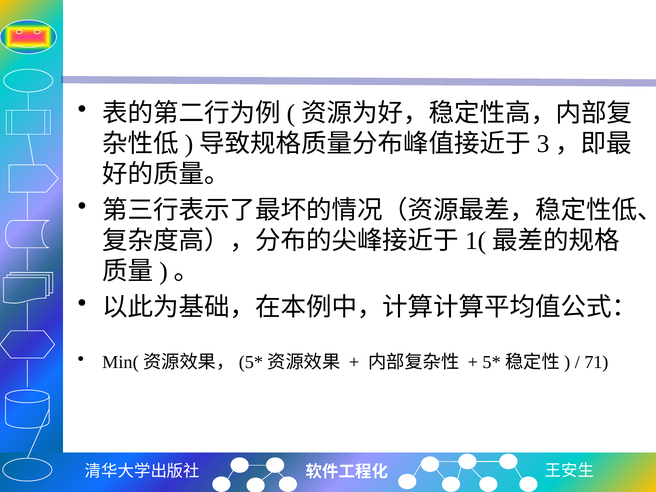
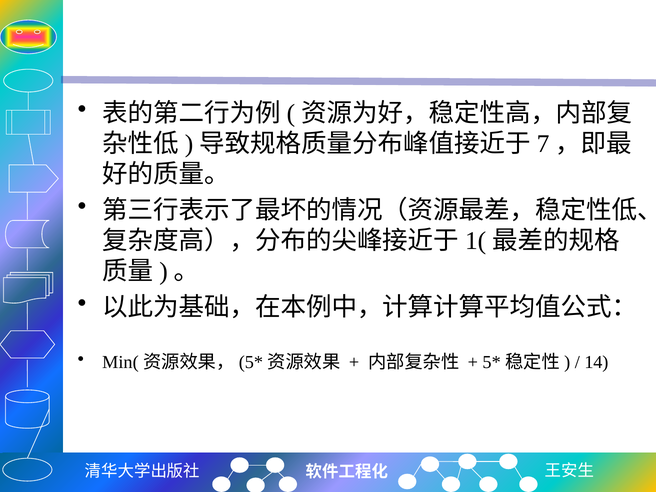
3: 3 -> 7
71: 71 -> 14
